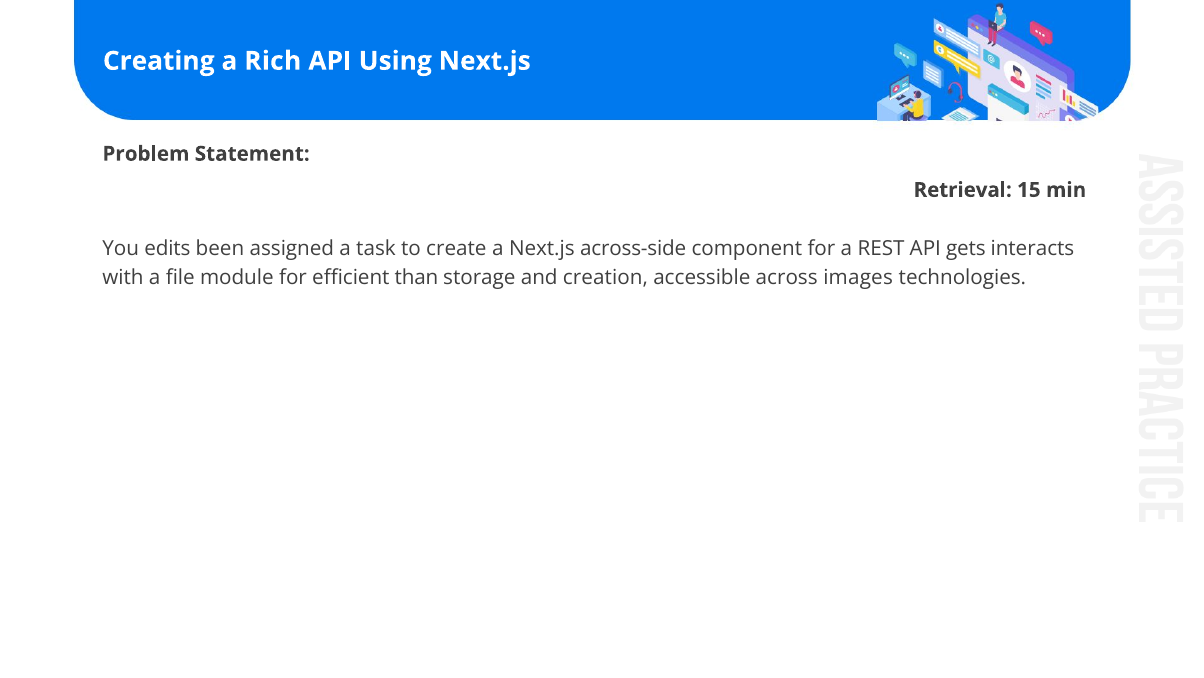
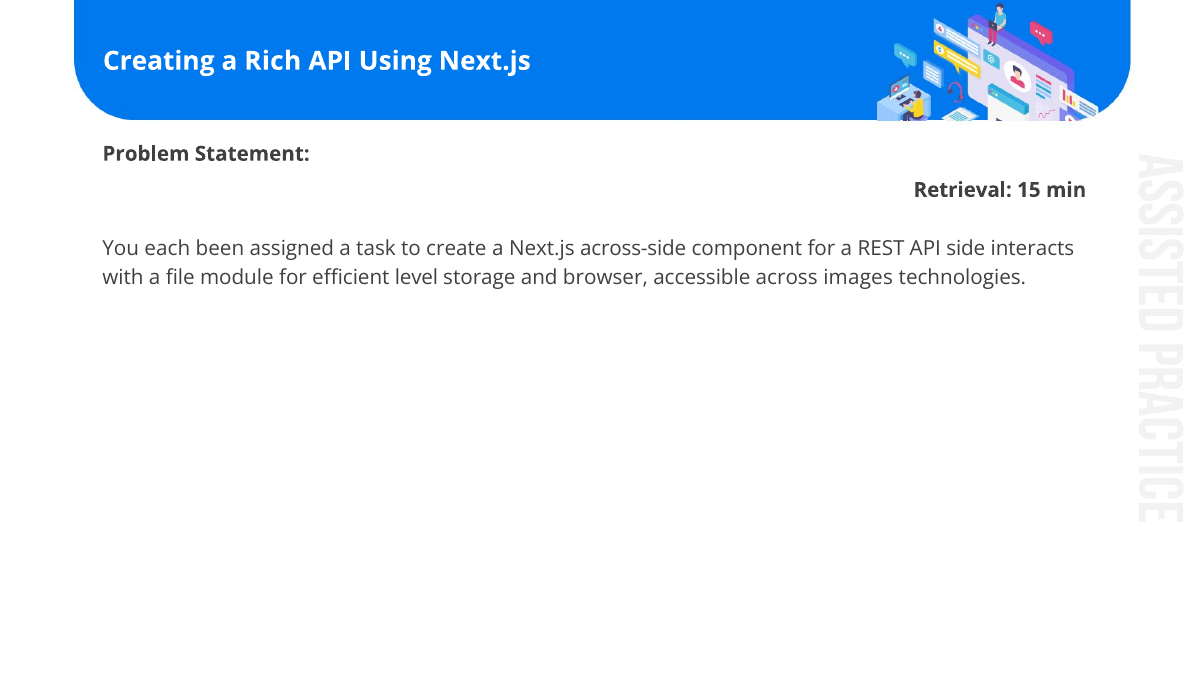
edits: edits -> each
gets: gets -> side
than: than -> level
creation: creation -> browser
